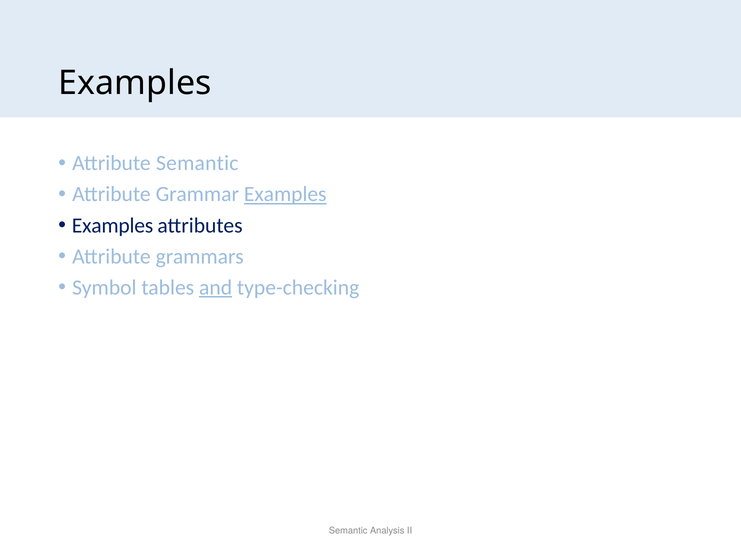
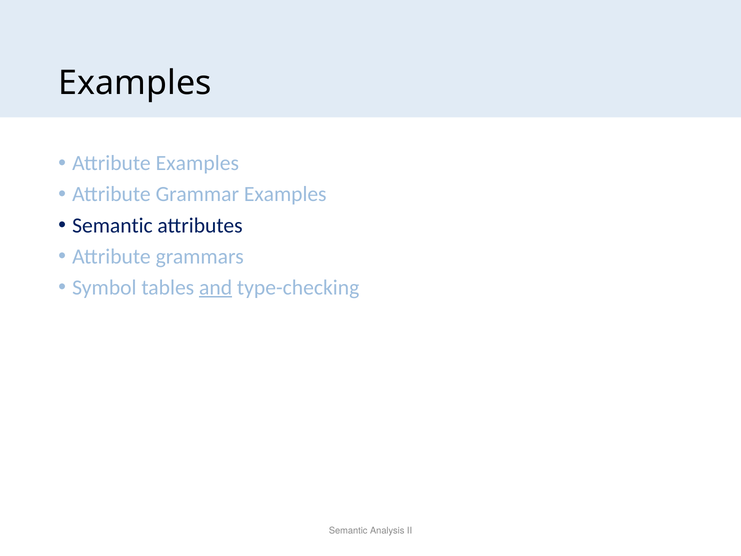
Attribute Semantic: Semantic -> Examples
Examples at (285, 194) underline: present -> none
Examples at (113, 225): Examples -> Semantic
